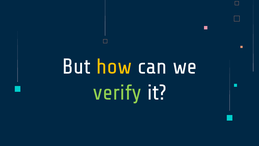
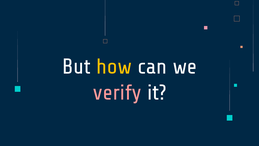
verify colour: light green -> pink
